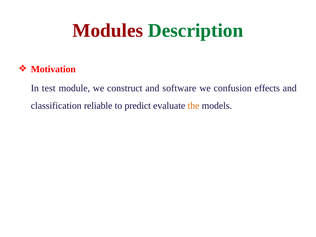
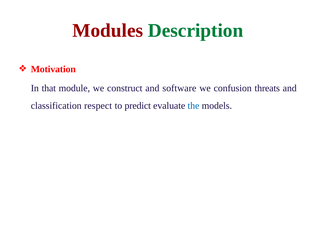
test: test -> that
effects: effects -> threats
reliable: reliable -> respect
the colour: orange -> blue
